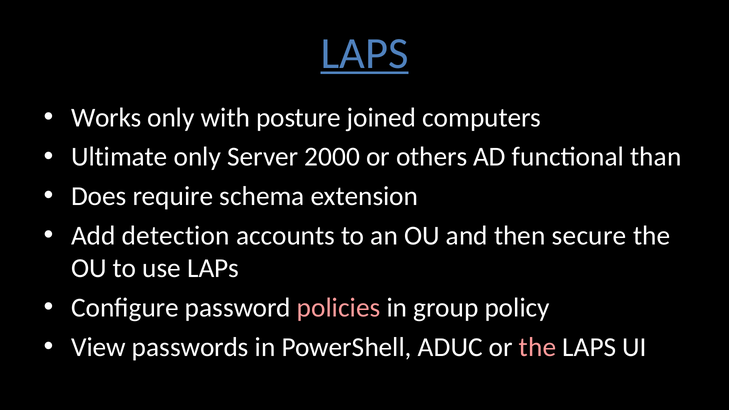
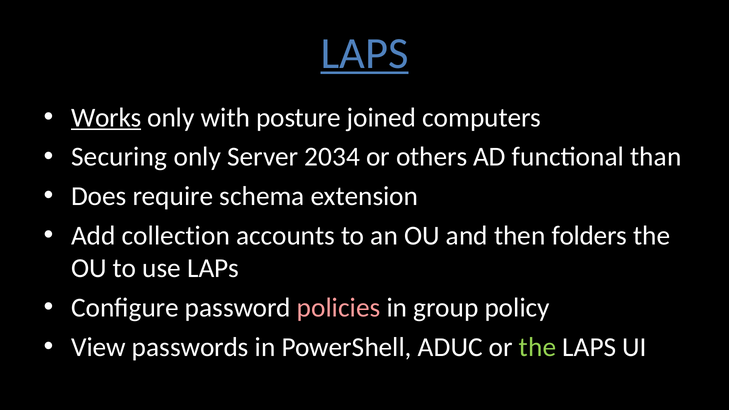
Works underline: none -> present
Ultimate: Ultimate -> Securing
2000: 2000 -> 2034
detection: detection -> collection
secure: secure -> folders
the at (538, 347) colour: pink -> light green
